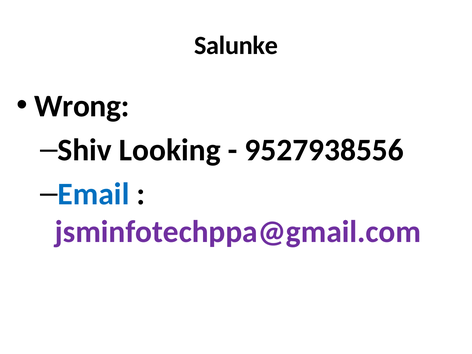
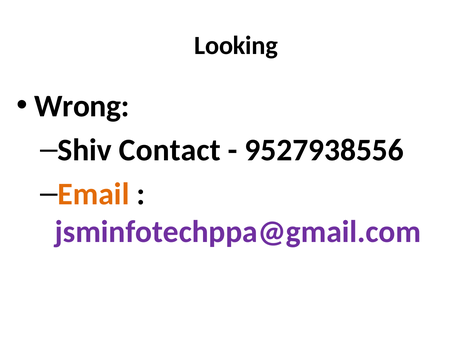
Salunke: Salunke -> Looking
Looking: Looking -> Contact
Email colour: blue -> orange
